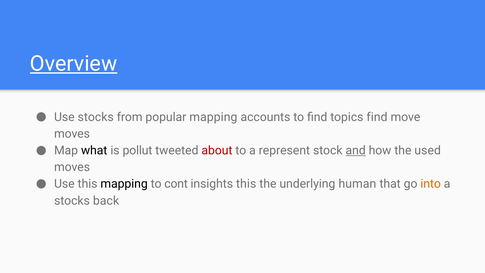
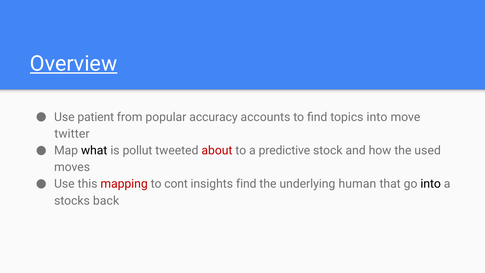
Use stocks: stocks -> patient
popular mapping: mapping -> accuracy
topics find: find -> into
moves at (72, 134): moves -> twitter
represent: represent -> predictive
and underline: present -> none
mapping at (124, 184) colour: black -> red
insights this: this -> find
into at (431, 184) colour: orange -> black
